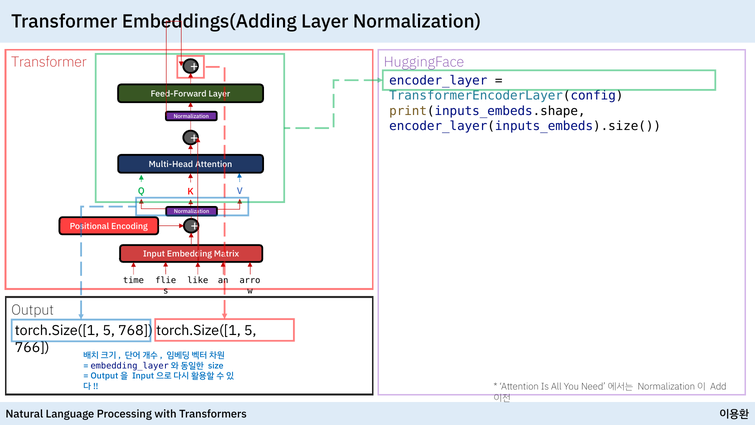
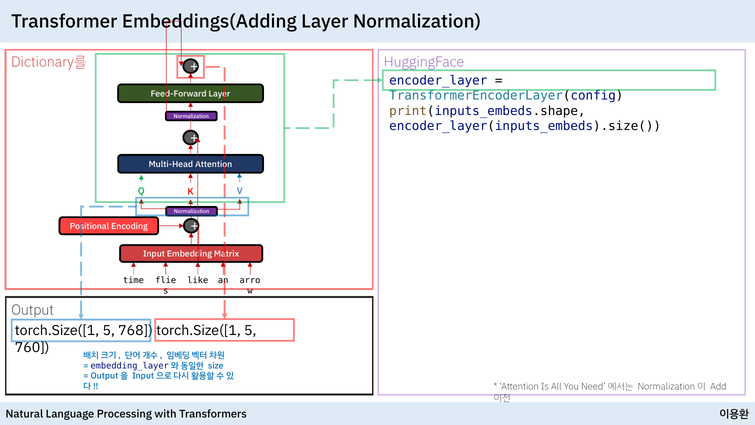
Transformer at (49, 62): Transformer -> Dictionary를
766: 766 -> 760
